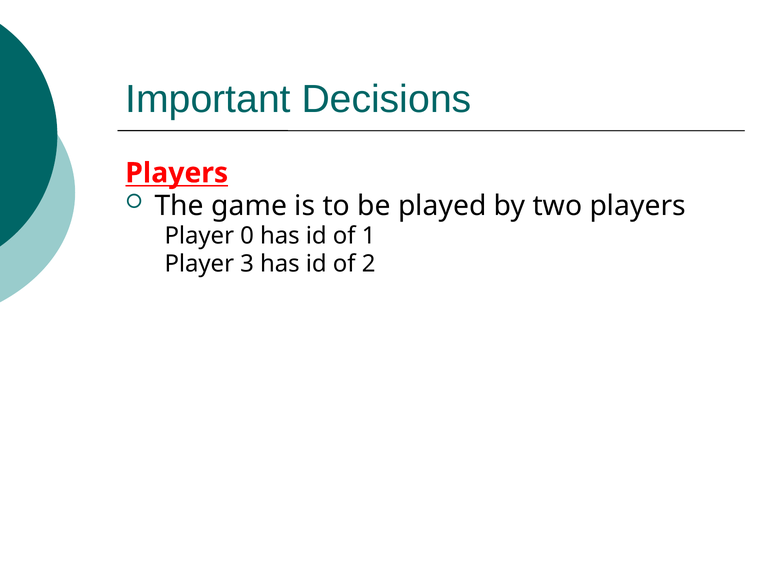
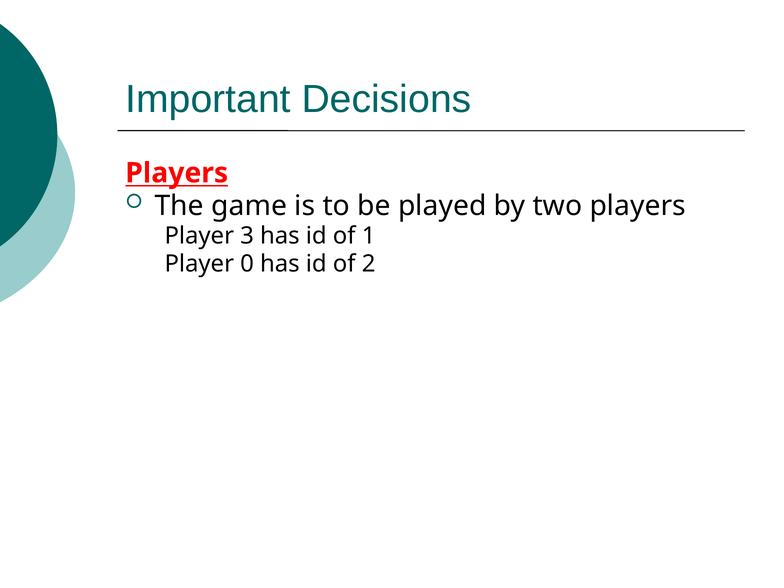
0: 0 -> 3
3: 3 -> 0
